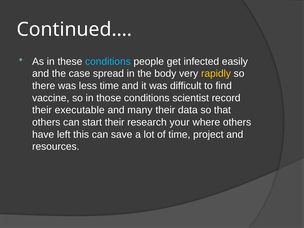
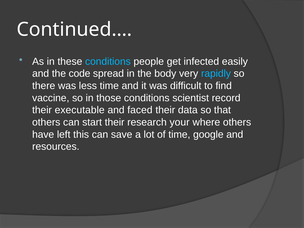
case: case -> code
rapidly colour: yellow -> light blue
many: many -> faced
project: project -> google
